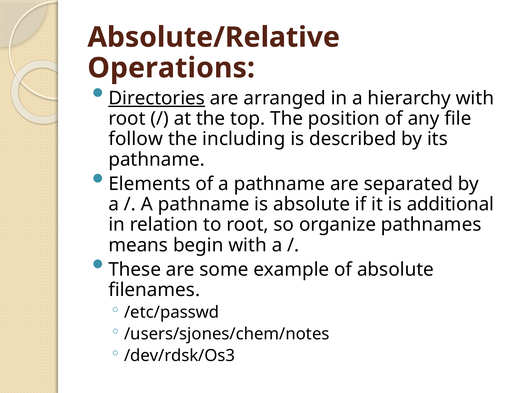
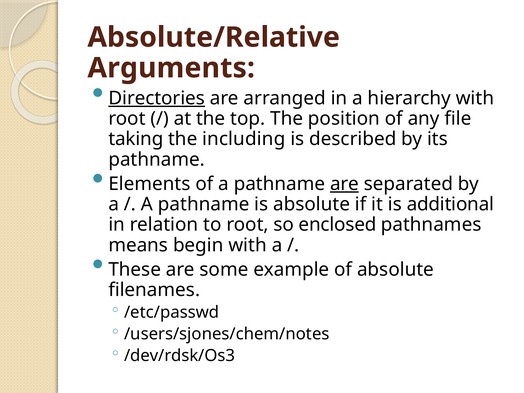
Operations: Operations -> Arguments
follow: follow -> taking
are at (345, 184) underline: none -> present
organize: organize -> enclosed
